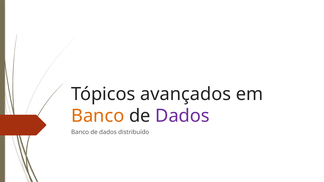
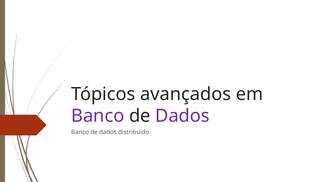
Banco at (98, 116) colour: orange -> purple
